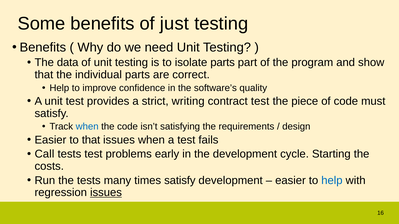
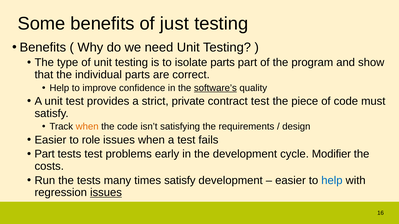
data: data -> type
software’s underline: none -> present
writing: writing -> private
when at (87, 127) colour: blue -> orange
to that: that -> role
Call at (44, 154): Call -> Part
Starting: Starting -> Modifier
